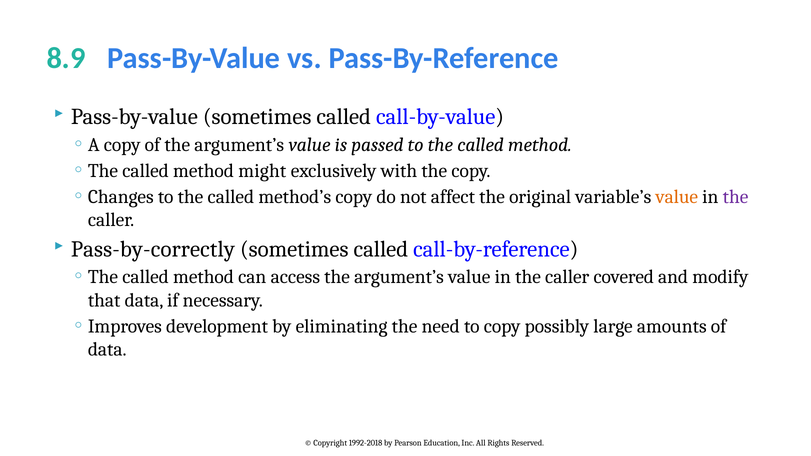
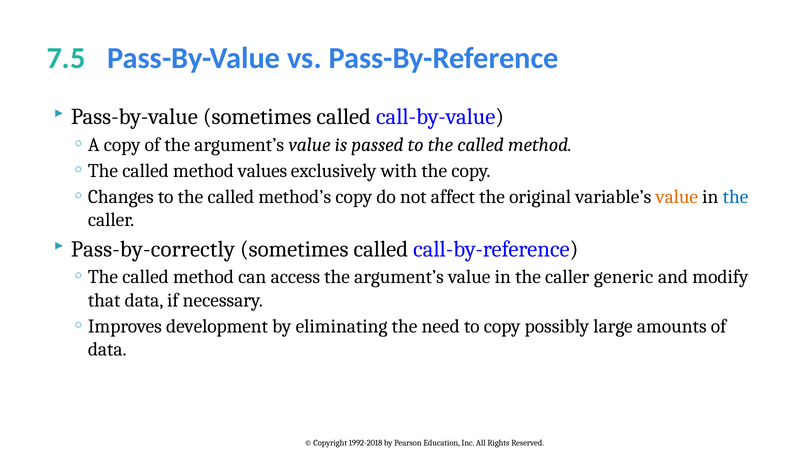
8.9: 8.9 -> 7.5
might: might -> values
the at (736, 197) colour: purple -> blue
covered: covered -> generic
